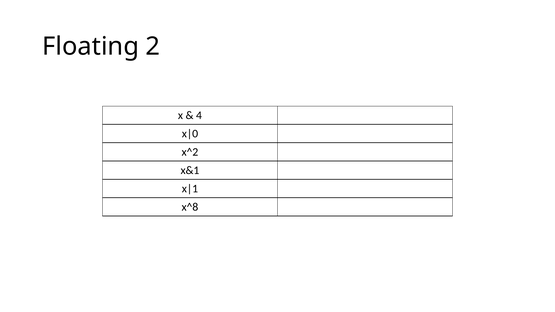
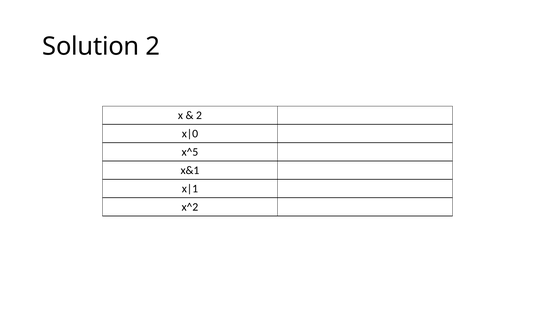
Floating: Floating -> Solution
4 at (199, 115): 4 -> 2
x^2: x^2 -> x^5
x^8: x^8 -> x^2
